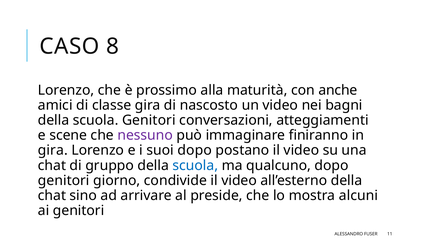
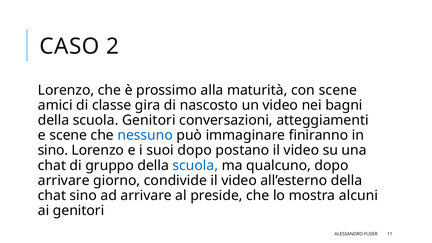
8: 8 -> 2
con anche: anche -> scene
nessuno colour: purple -> blue
gira at (53, 150): gira -> sino
genitori at (64, 181): genitori -> arrivare
